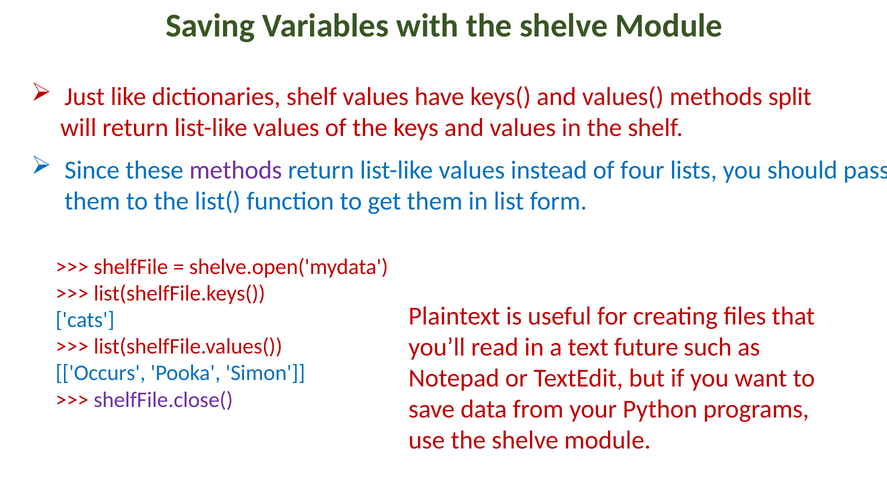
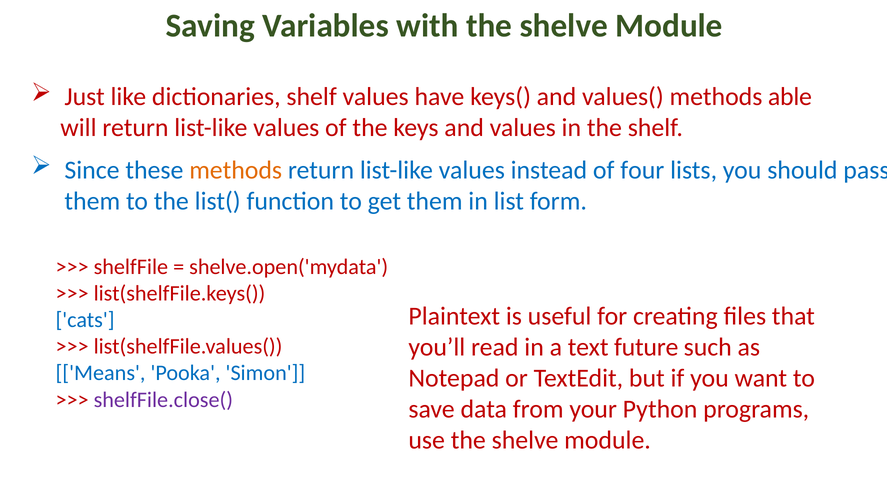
split: split -> able
methods at (236, 170) colour: purple -> orange
Occurs: Occurs -> Means
